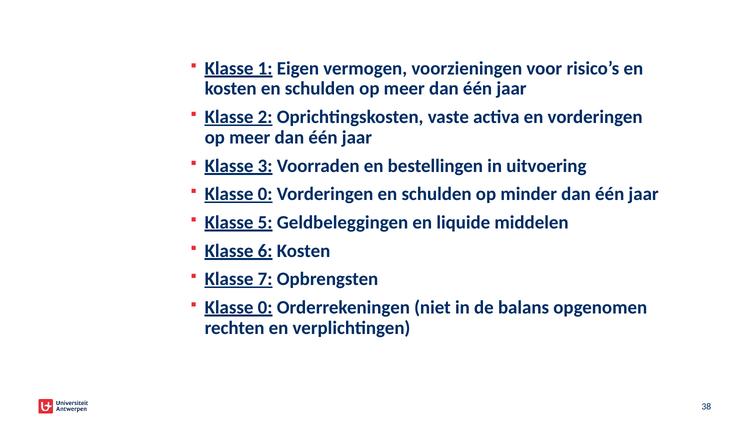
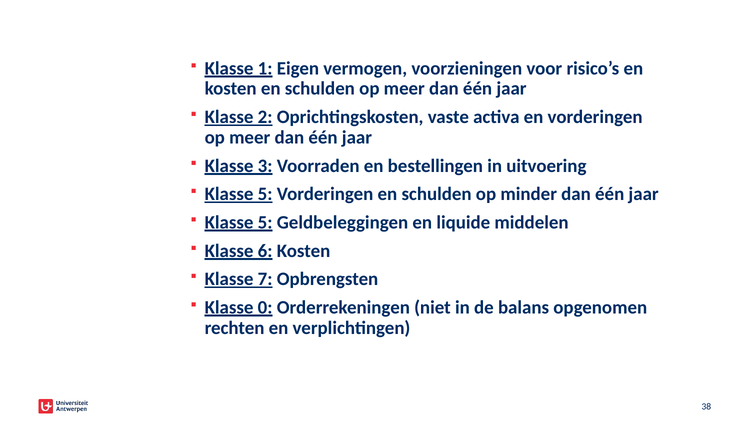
0 at (265, 194): 0 -> 5
